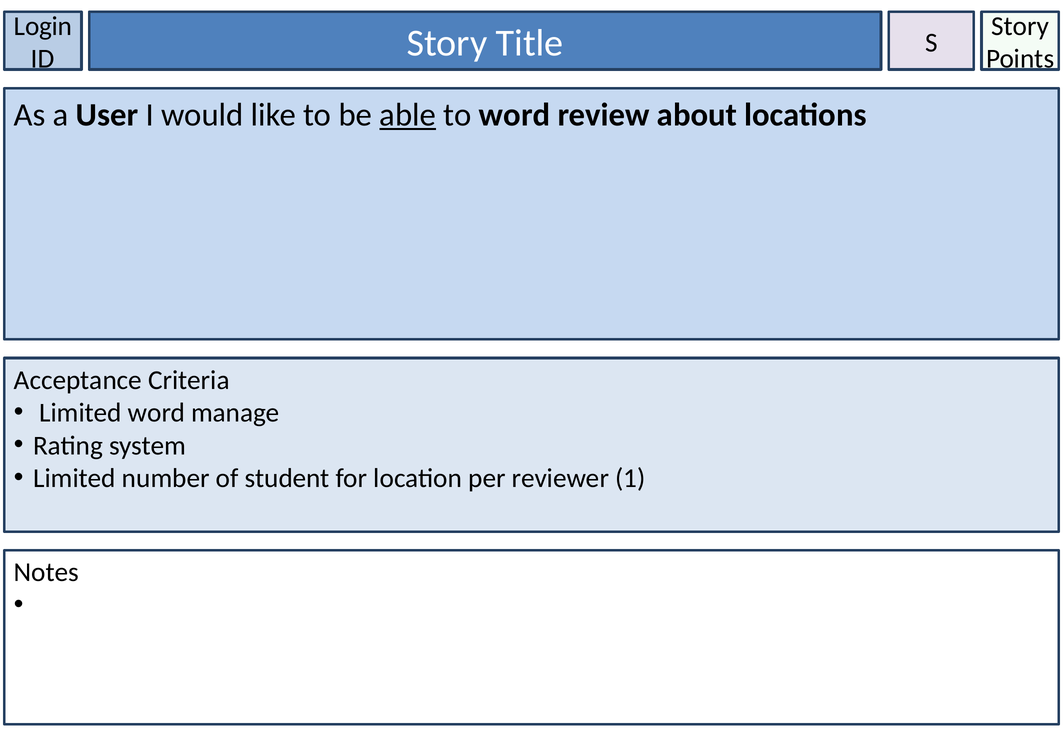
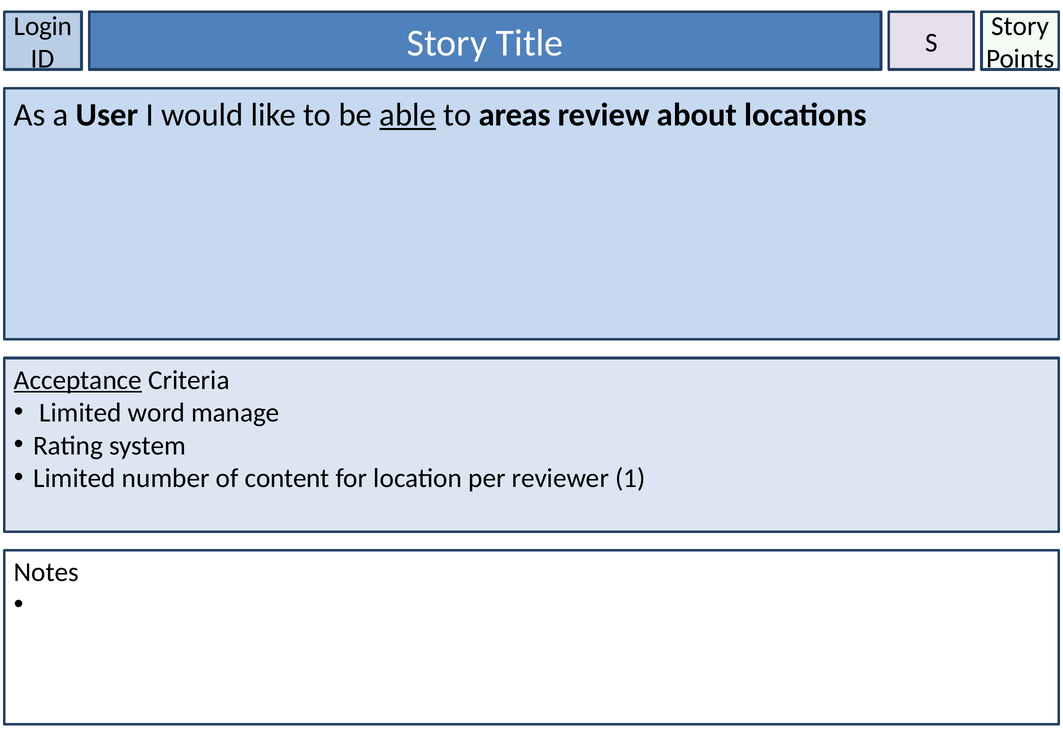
to word: word -> areas
Acceptance underline: none -> present
student: student -> content
